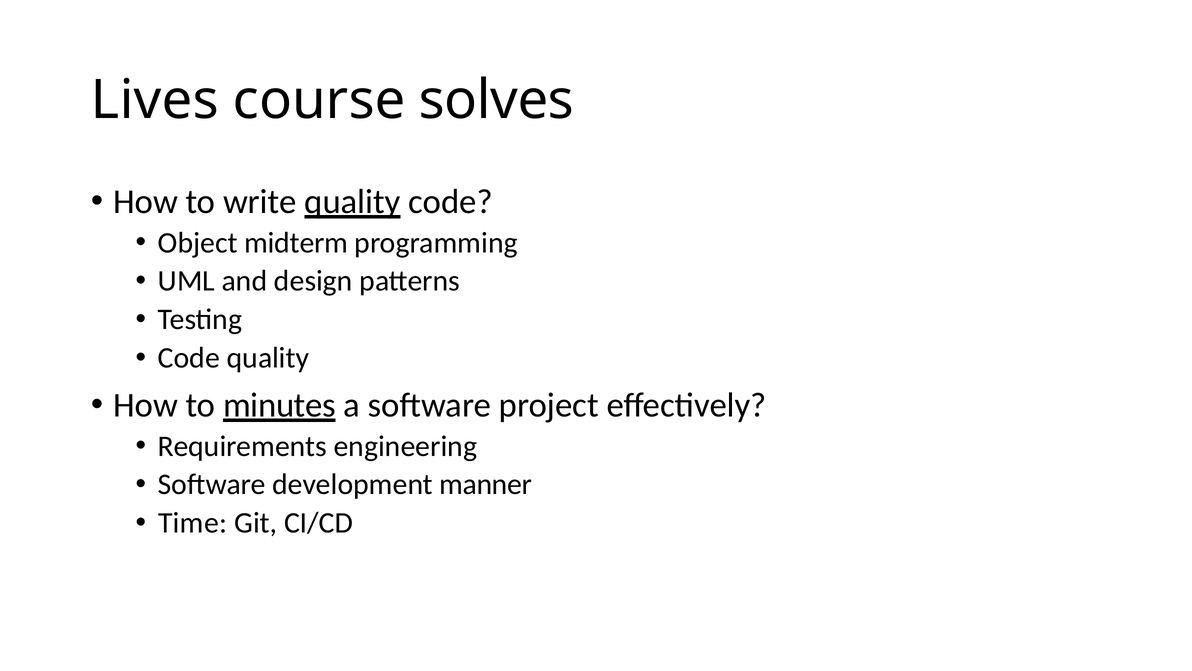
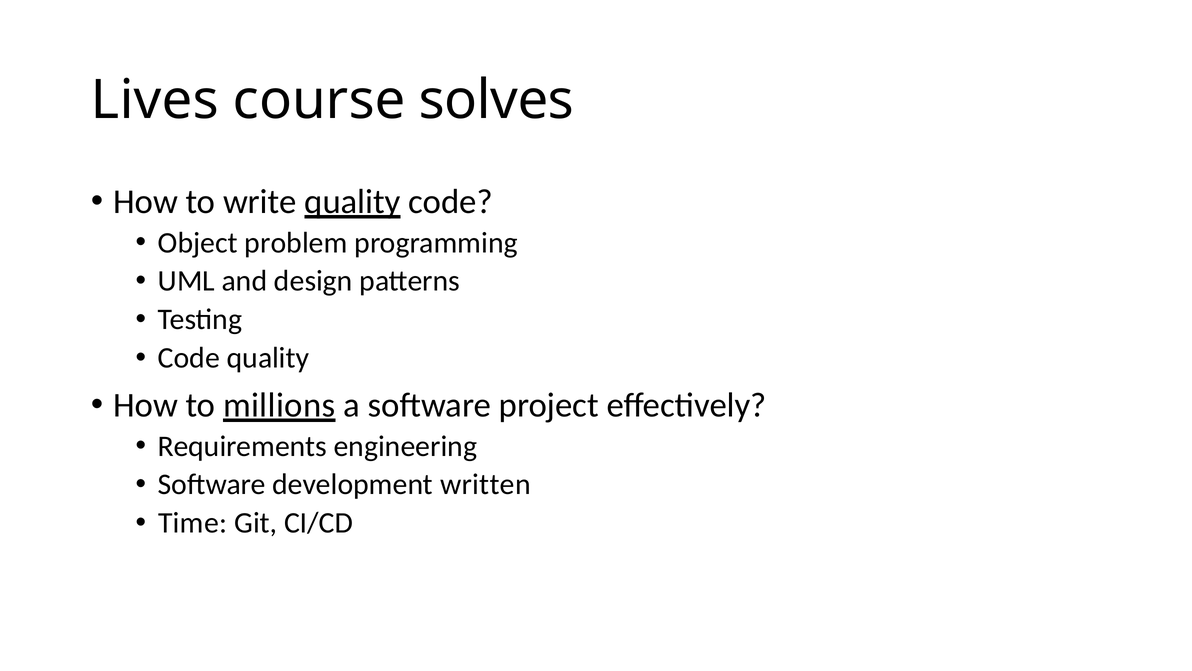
midterm: midterm -> problem
minutes: minutes -> millions
manner: manner -> written
